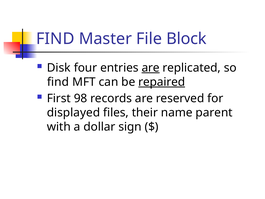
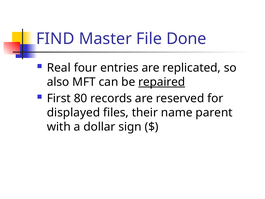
Block: Block -> Done
Disk: Disk -> Real
are at (151, 68) underline: present -> none
find at (58, 82): find -> also
98: 98 -> 80
